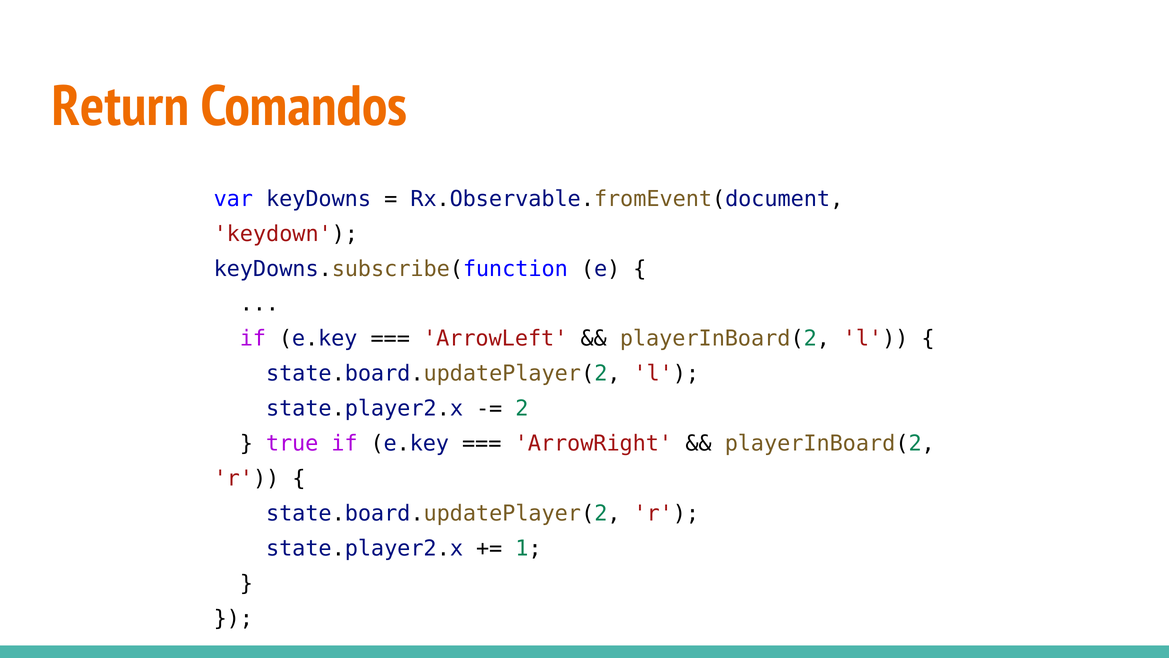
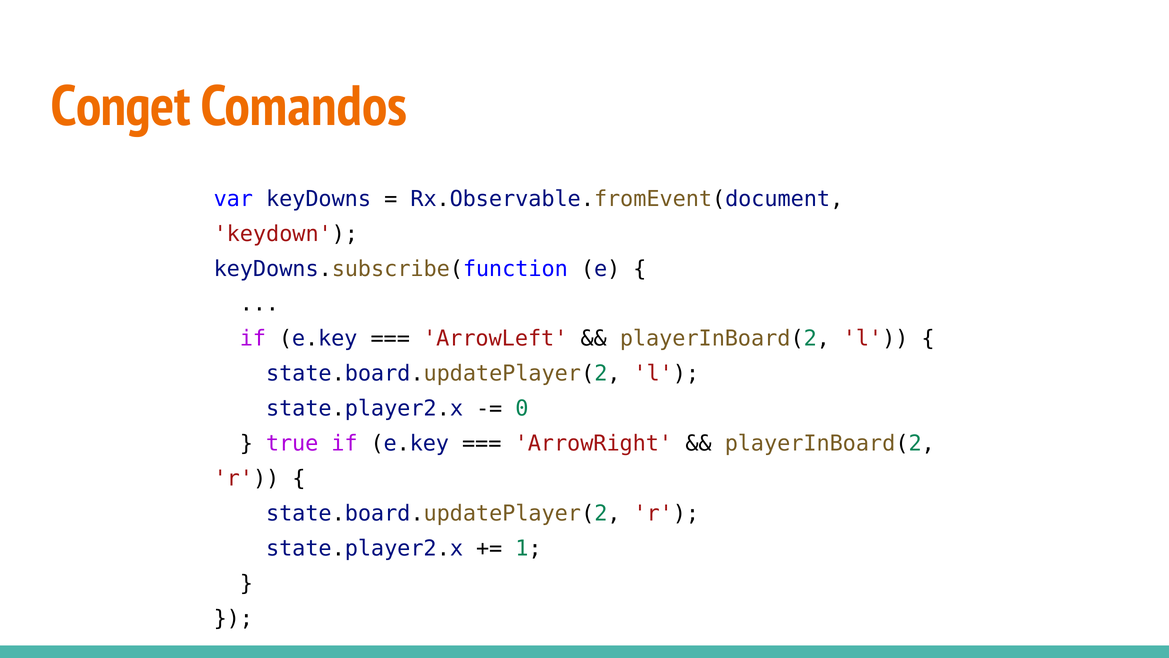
Return: Return -> Conget
2: 2 -> 0
